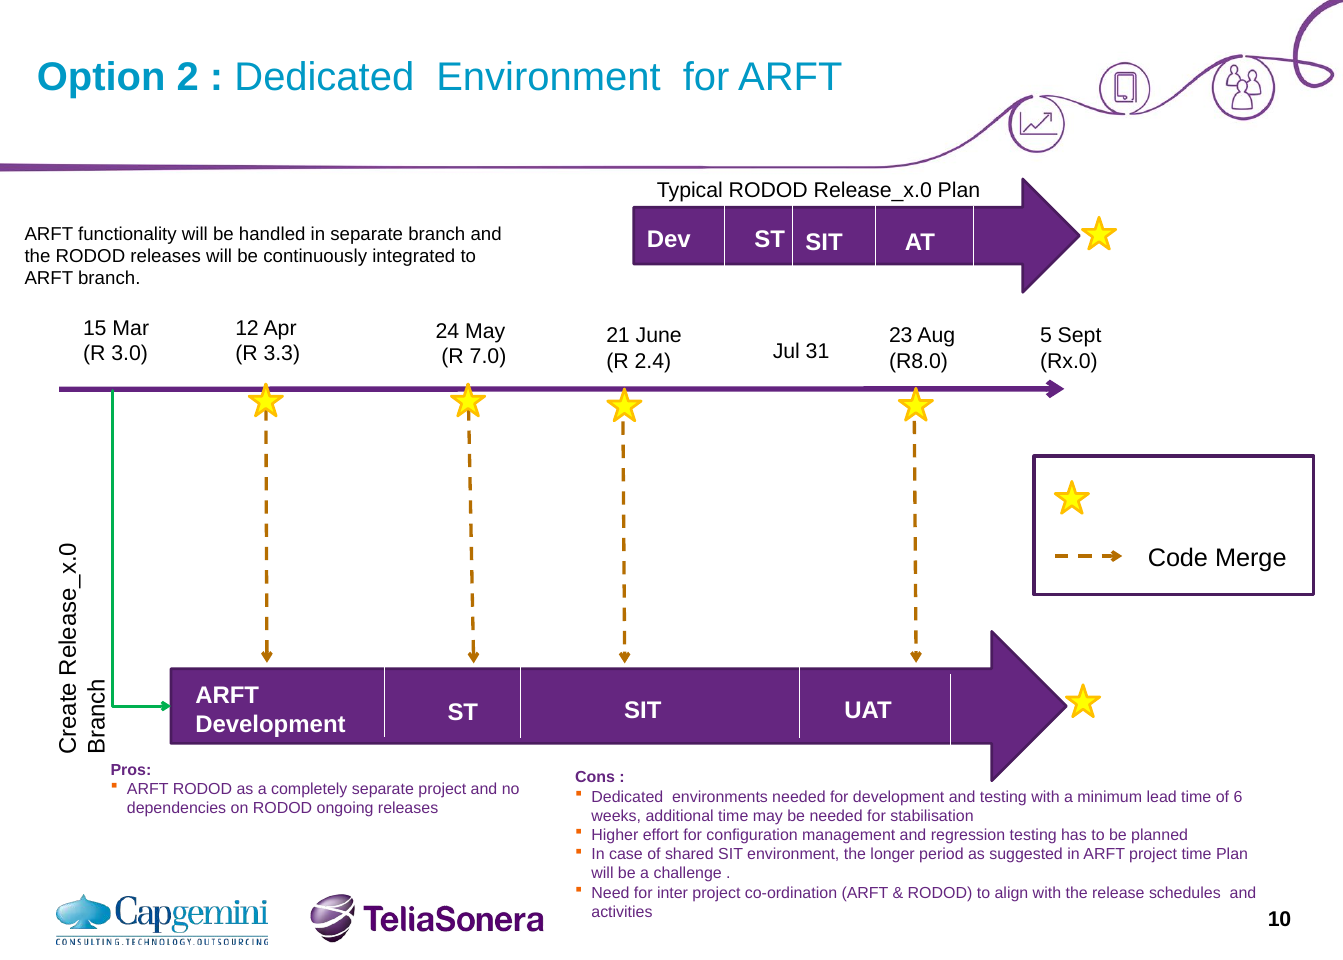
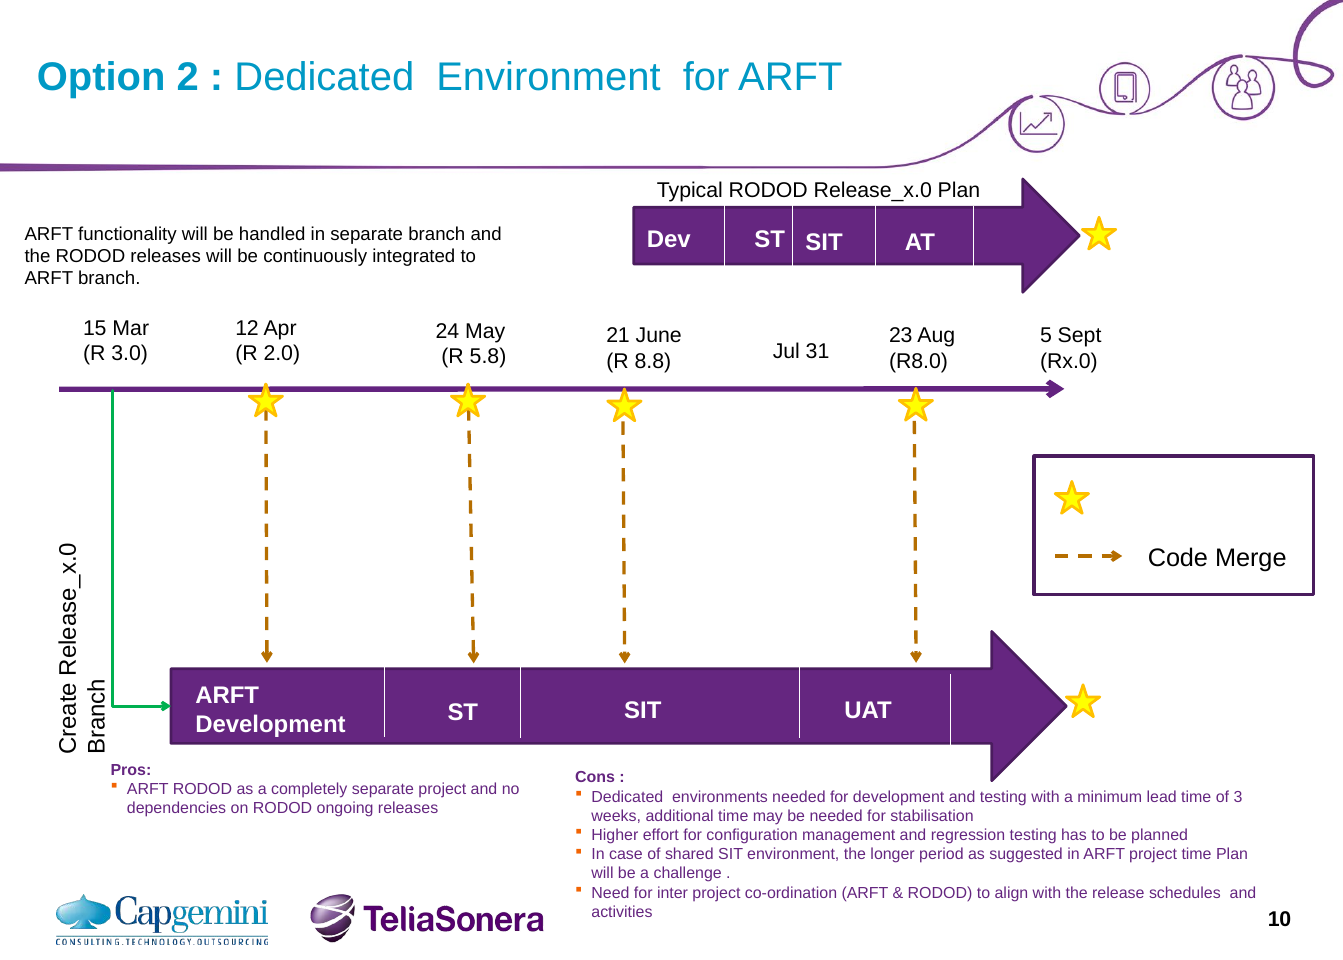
3.3: 3.3 -> 2.0
7.0: 7.0 -> 5.8
2.4: 2.4 -> 8.8
6: 6 -> 3
